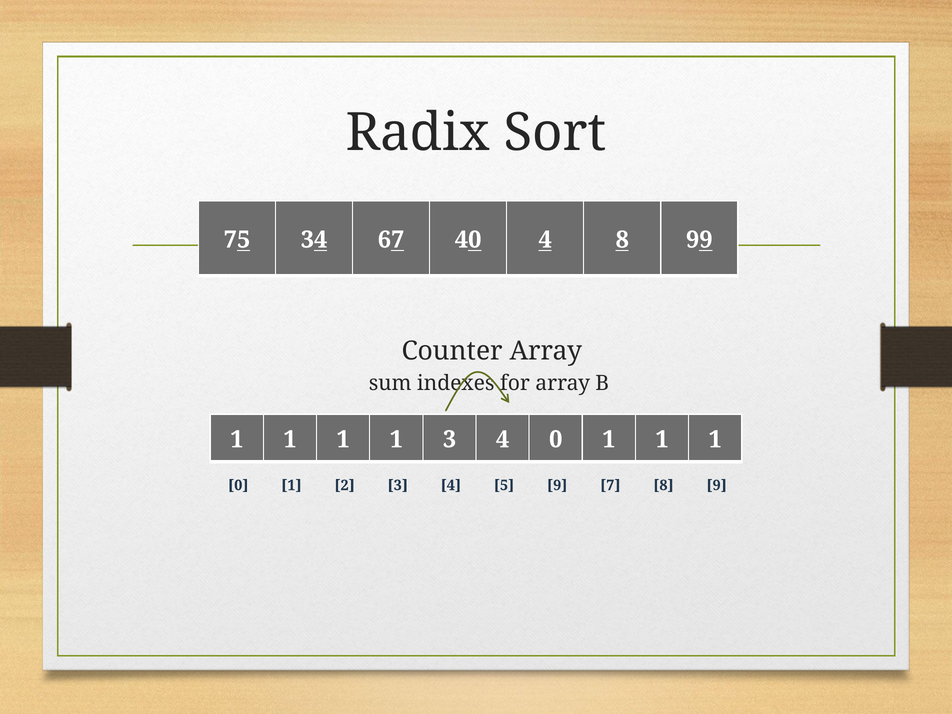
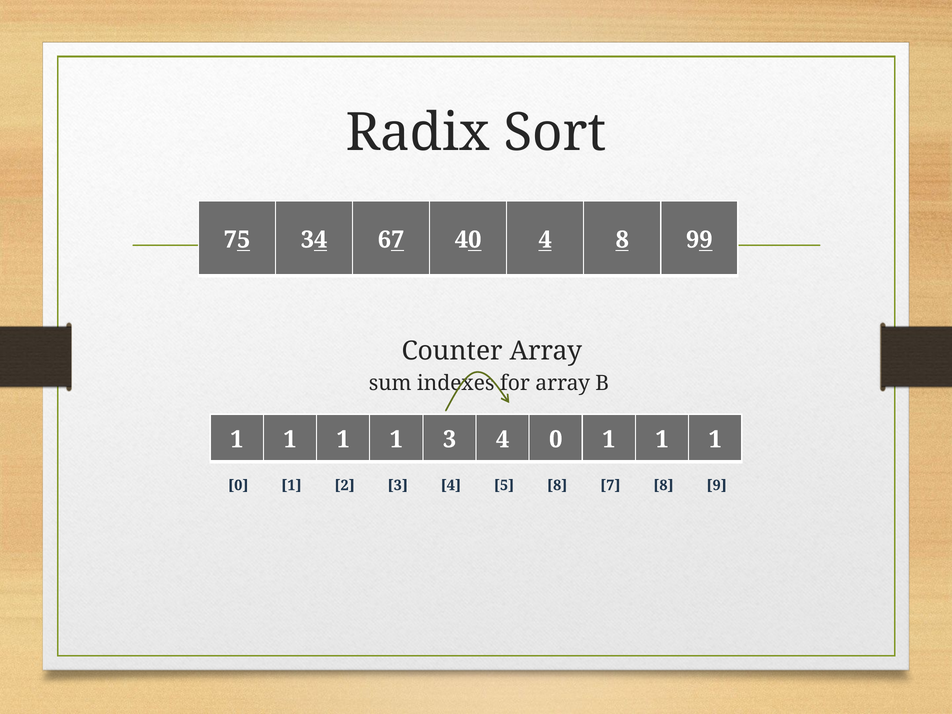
5 9: 9 -> 8
